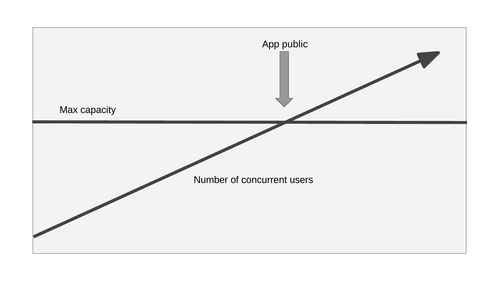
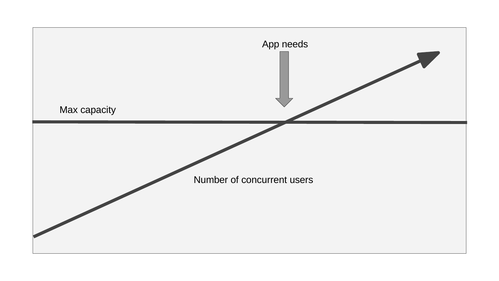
public: public -> needs
